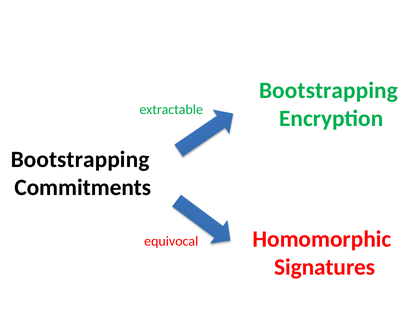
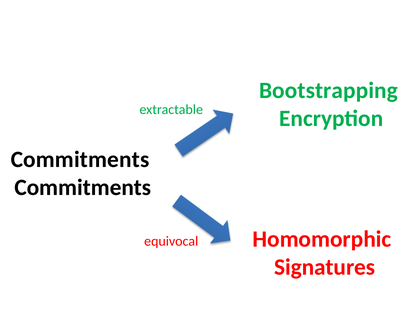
Bootstrapping at (80, 159): Bootstrapping -> Commitments
